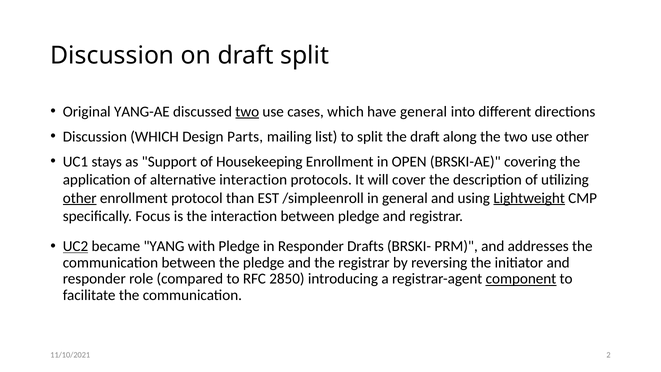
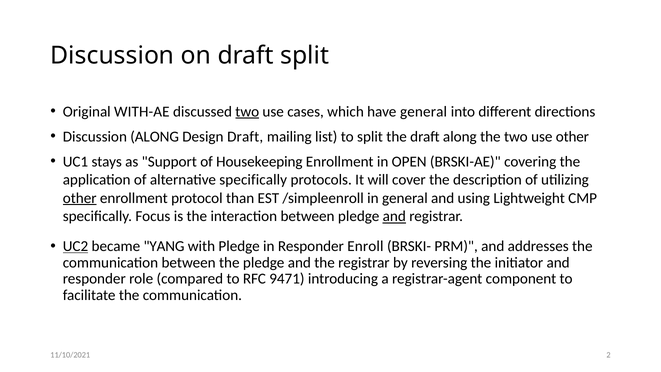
YANG-AE: YANG-AE -> WITH-AE
Discussion WHICH: WHICH -> ALONG
Design Parts: Parts -> Draft
alternative interaction: interaction -> specifically
Lightweight underline: present -> none
and at (394, 216) underline: none -> present
Drafts: Drafts -> Enroll
2850: 2850 -> 9471
component underline: present -> none
